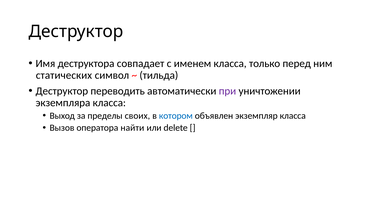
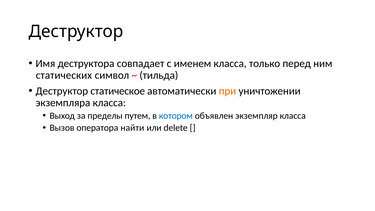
переводить: переводить -> статическое
при colour: purple -> orange
своих: своих -> путем
